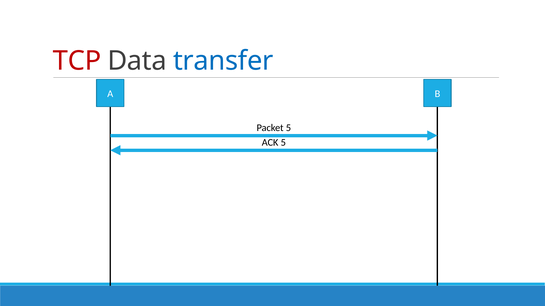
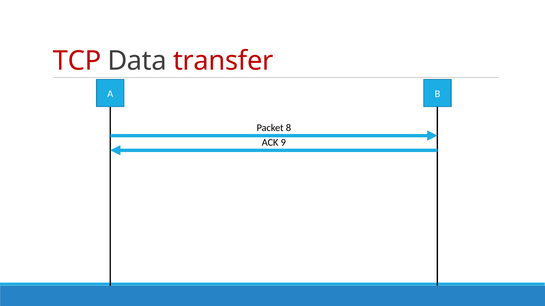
transfer colour: blue -> red
Packet 5: 5 -> 8
ACK 5: 5 -> 9
